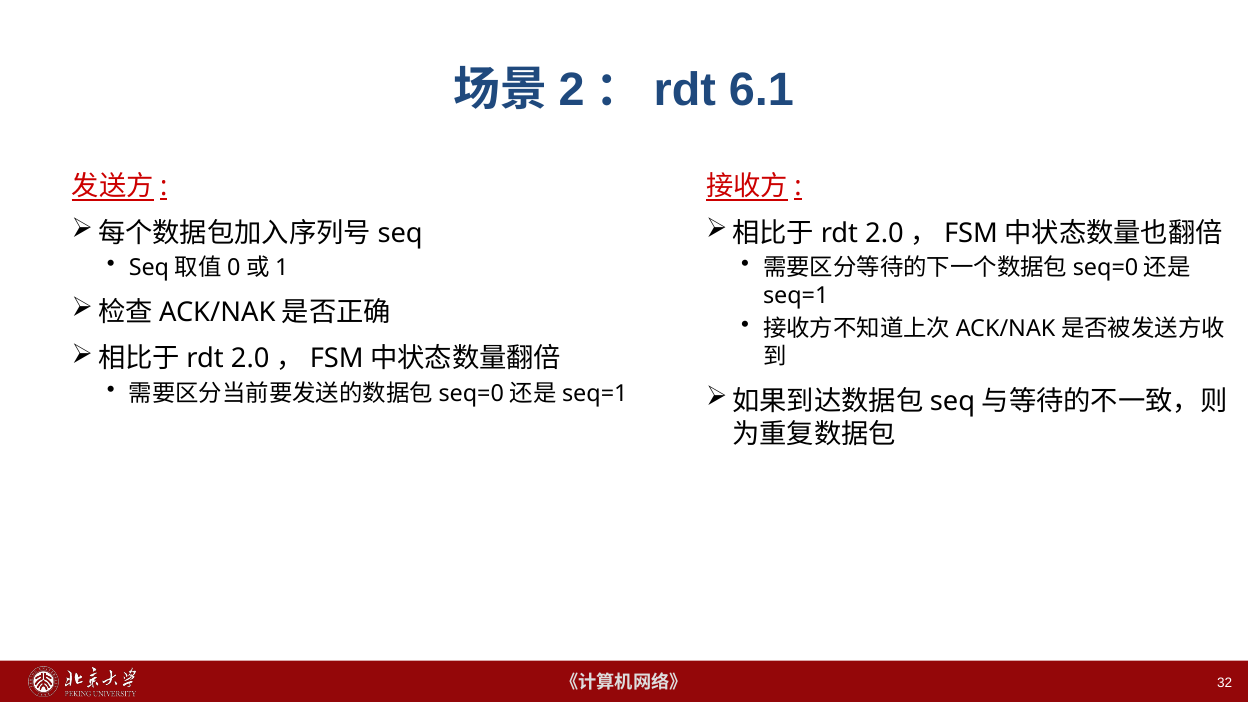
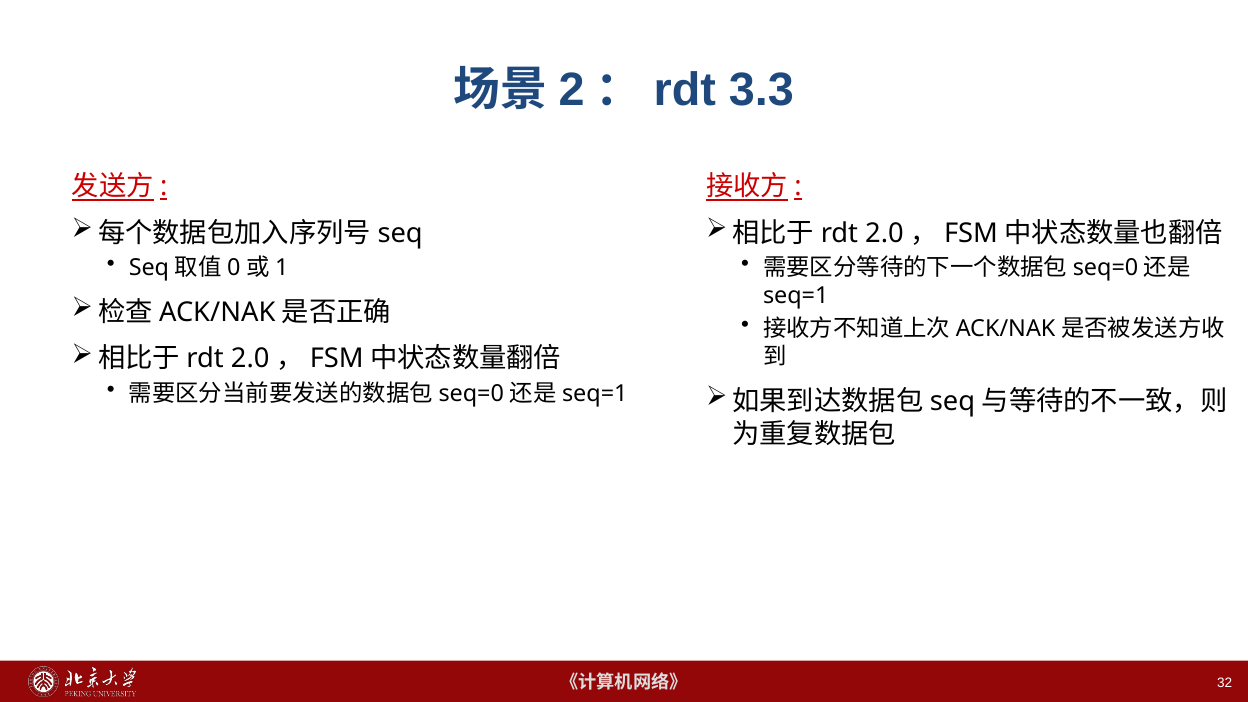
6.1: 6.1 -> 3.3
